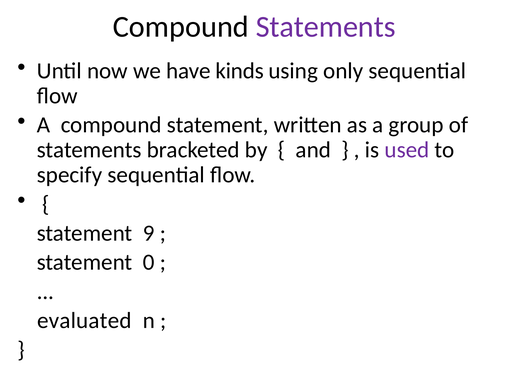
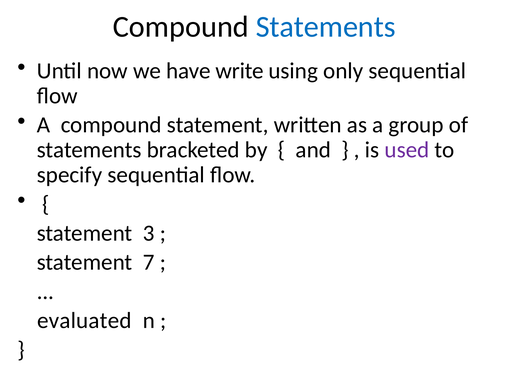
Statements at (326, 27) colour: purple -> blue
kinds: kinds -> write
9: 9 -> 3
0: 0 -> 7
